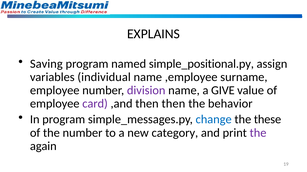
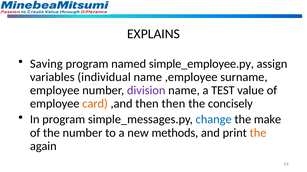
simple_positional.py: simple_positional.py -> simple_employee.py
GIVE: GIVE -> TEST
card colour: purple -> orange
behavior: behavior -> concisely
these: these -> make
category: category -> methods
the at (258, 133) colour: purple -> orange
